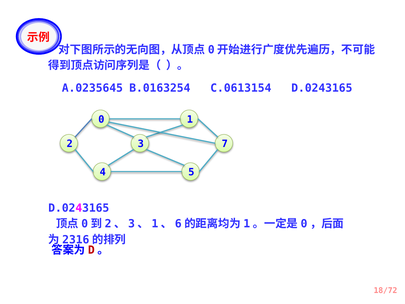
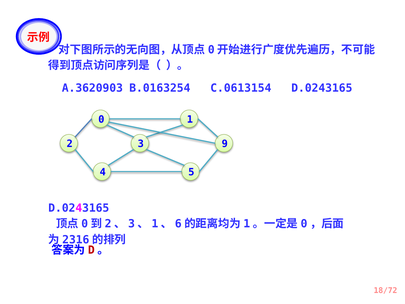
A.0235645: A.0235645 -> A.3620903
7: 7 -> 9
